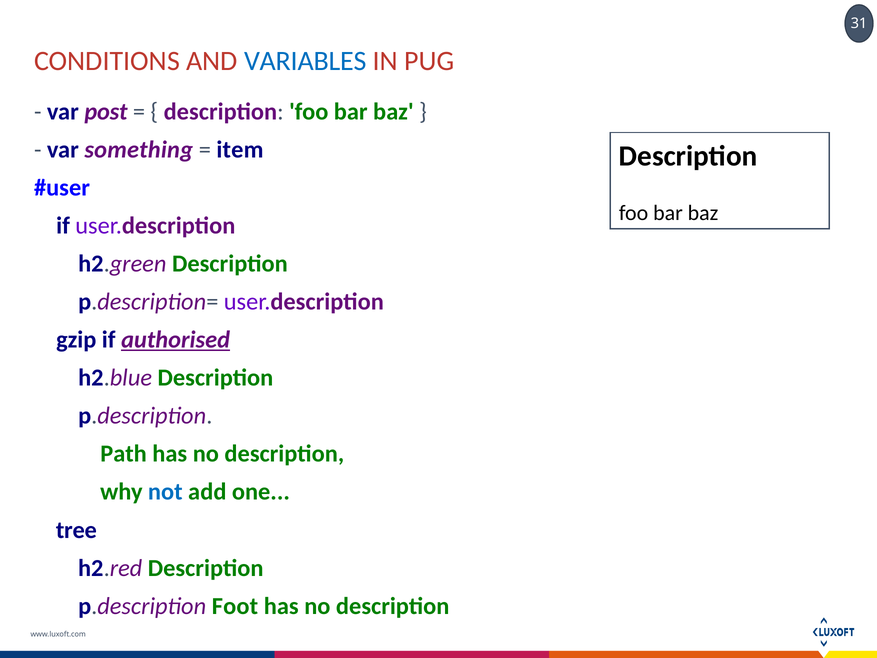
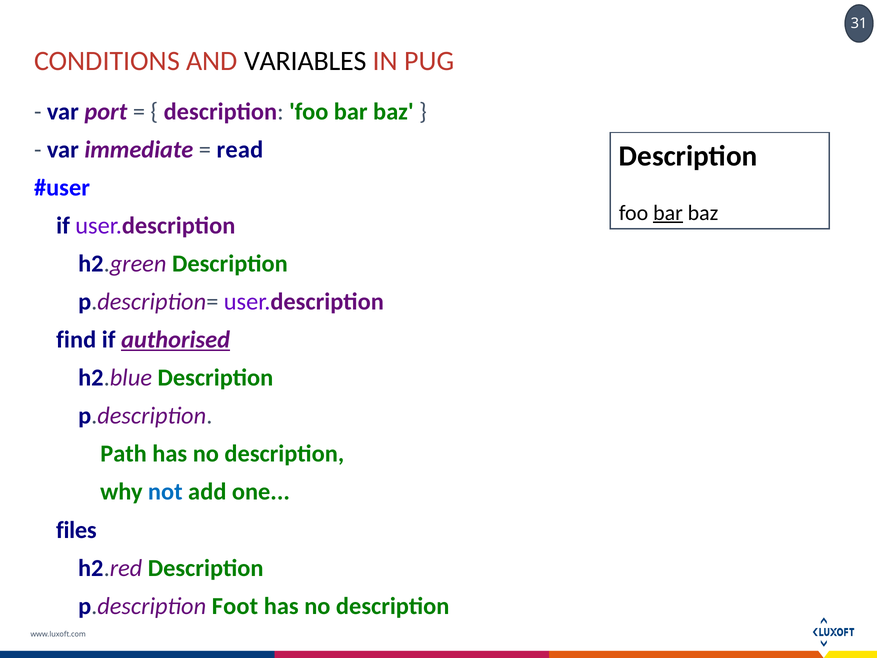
VARIABLES colour: blue -> black
post: post -> port
something: something -> immediate
item: item -> read
bar at (668, 213) underline: none -> present
gzip: gzip -> find
tree: tree -> files
